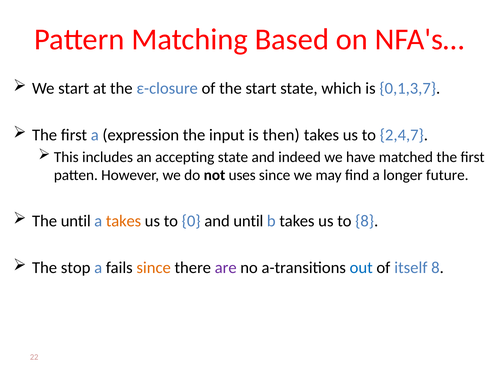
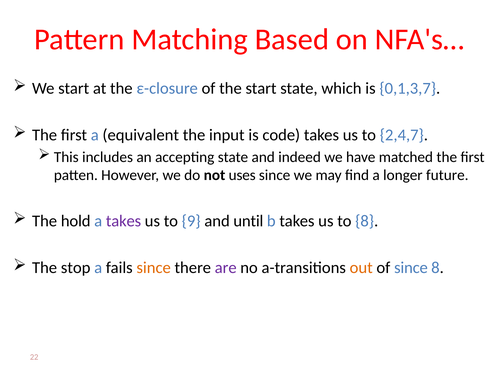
expression: expression -> equivalent
then: then -> code
The until: until -> hold
takes at (124, 221) colour: orange -> purple
0: 0 -> 9
out colour: blue -> orange
of itself: itself -> since
